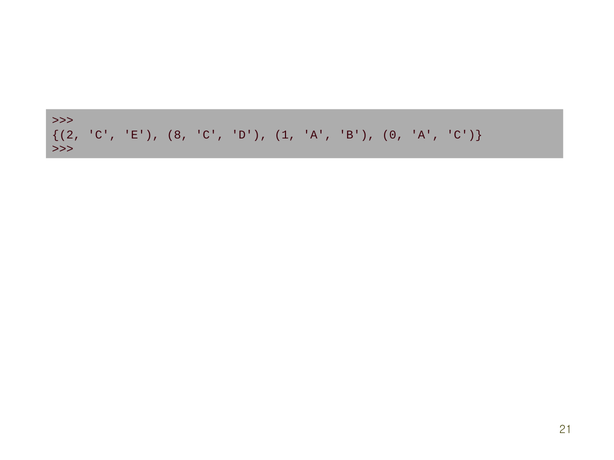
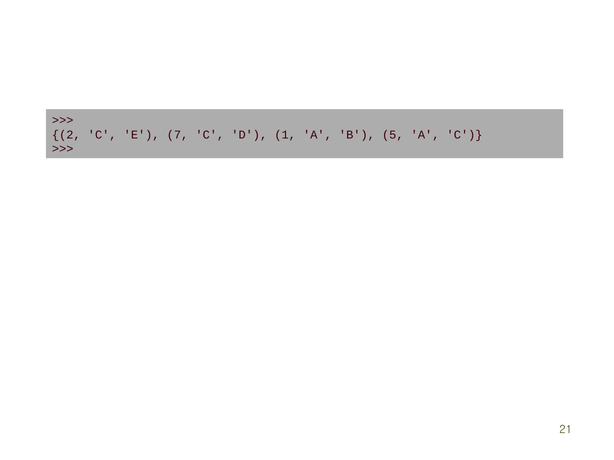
8: 8 -> 7
0: 0 -> 5
